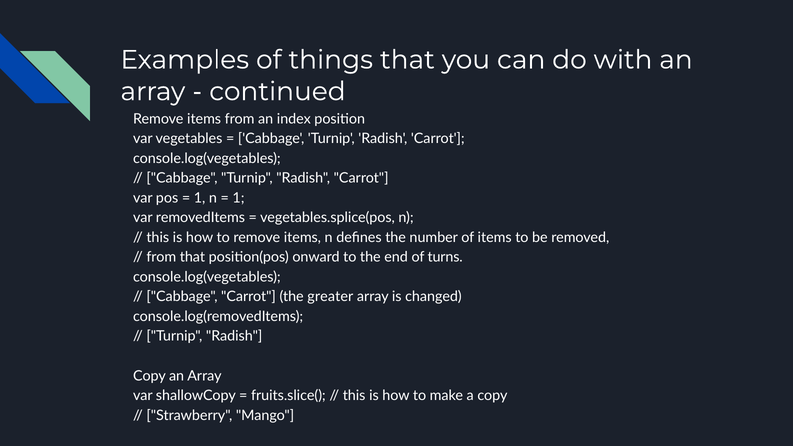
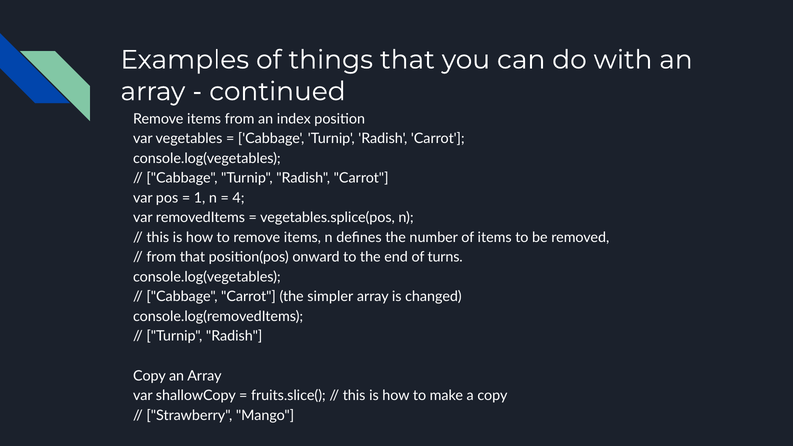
1 at (238, 198): 1 -> 4
greater: greater -> simpler
